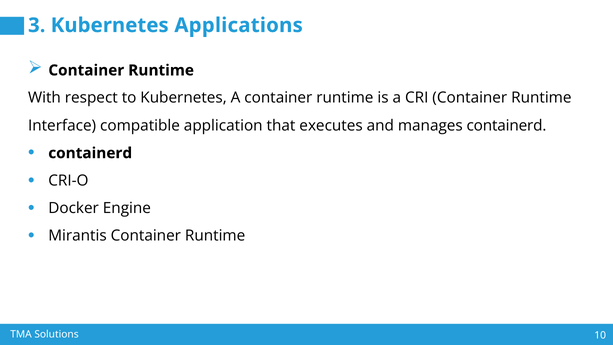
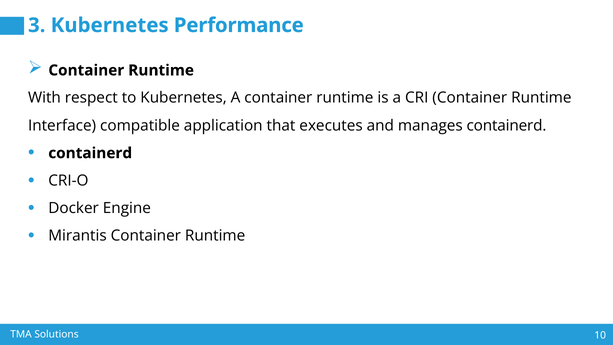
Applications: Applications -> Performance
